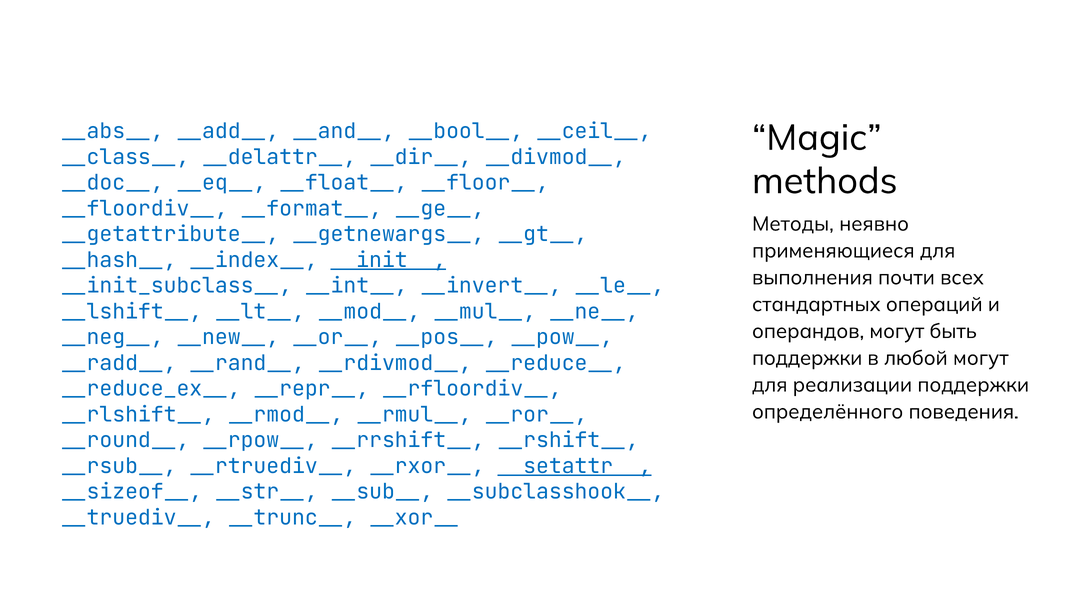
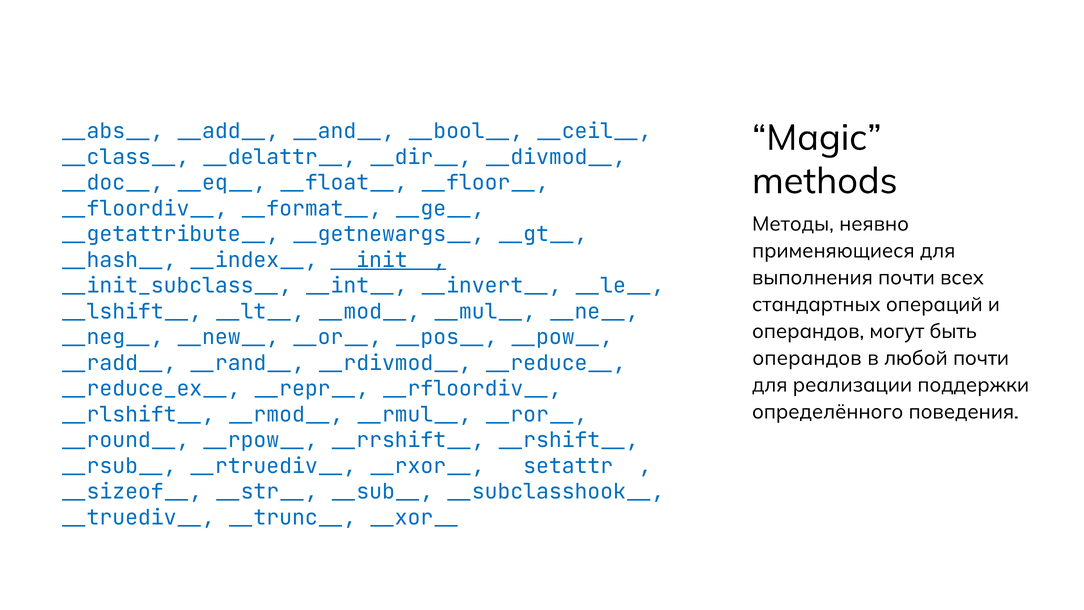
поддержки at (807, 358): поддержки -> операндов
любой могут: могут -> почти
__setattr__ underline: present -> none
